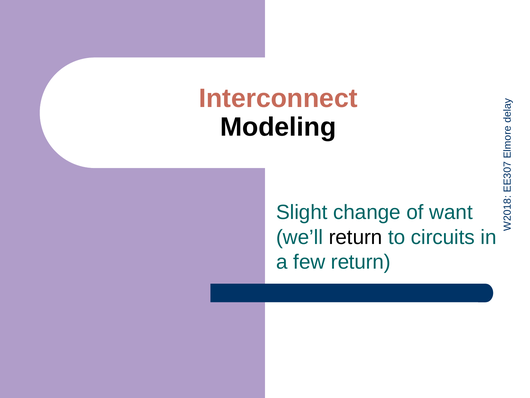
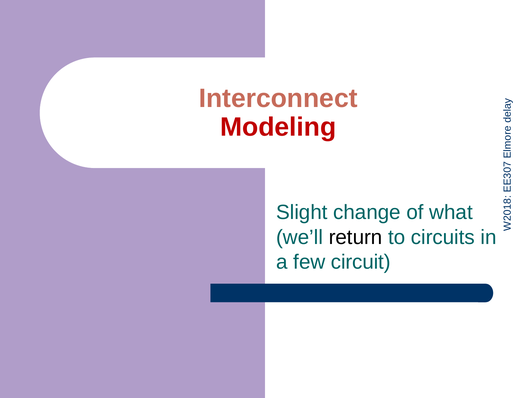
Modeling colour: black -> red
want: want -> what
few return: return -> circuit
